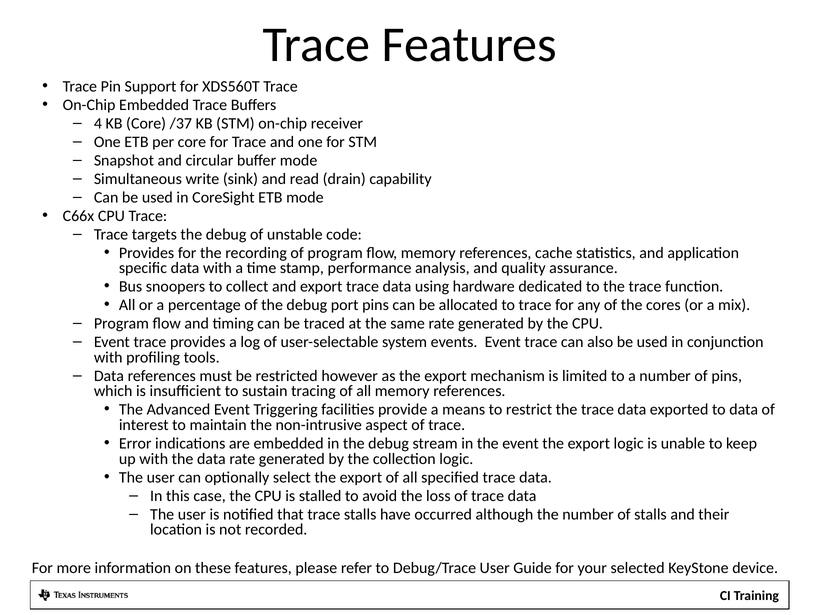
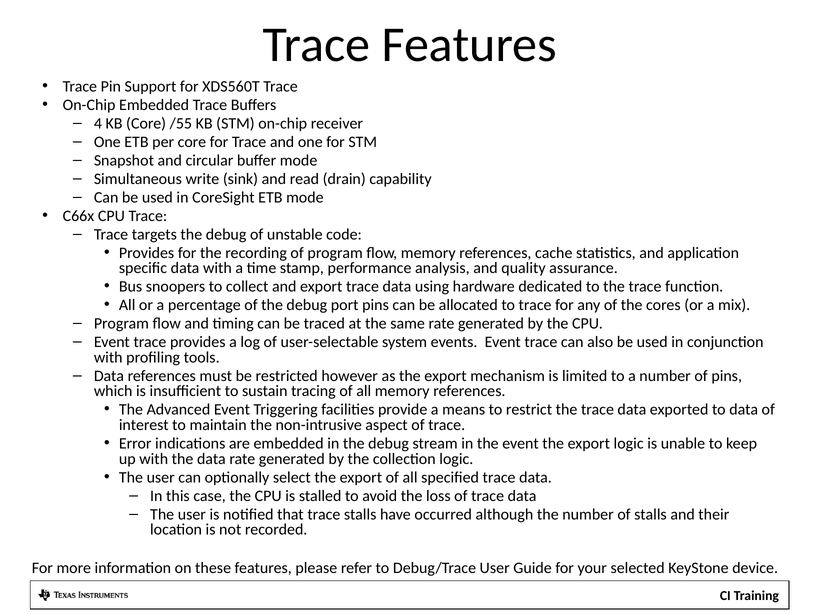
/37: /37 -> /55
